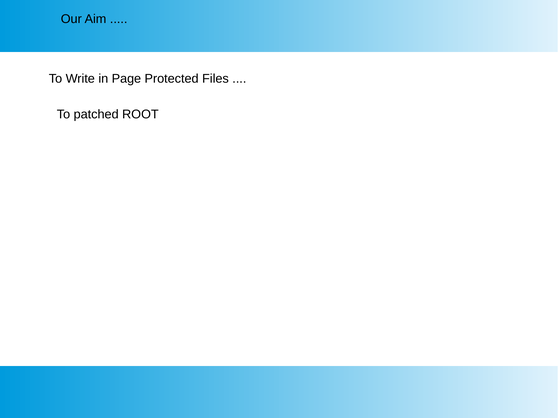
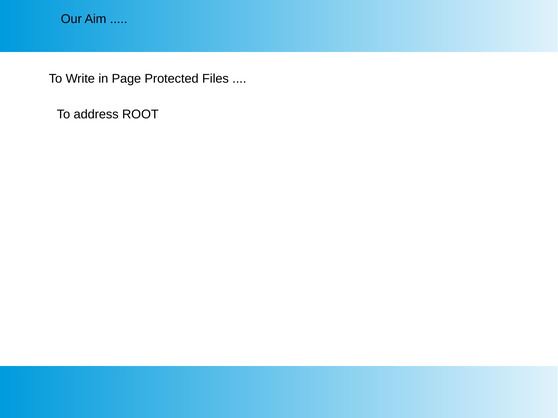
patched: patched -> address
